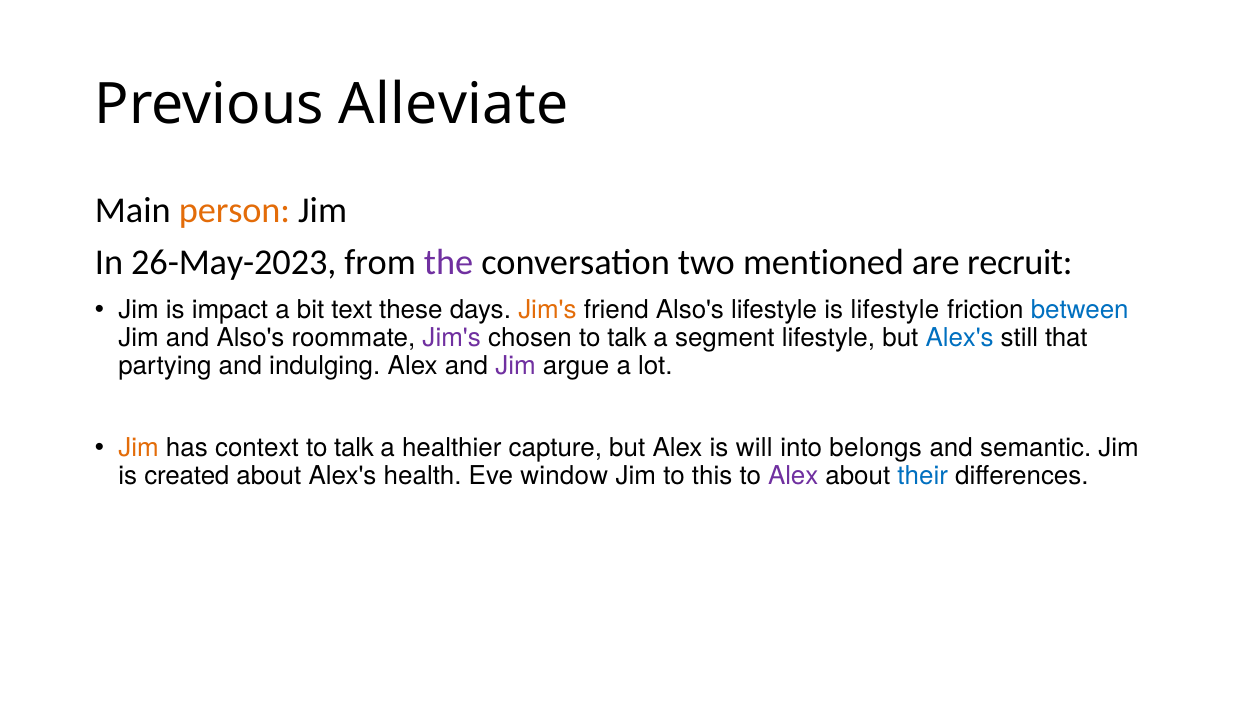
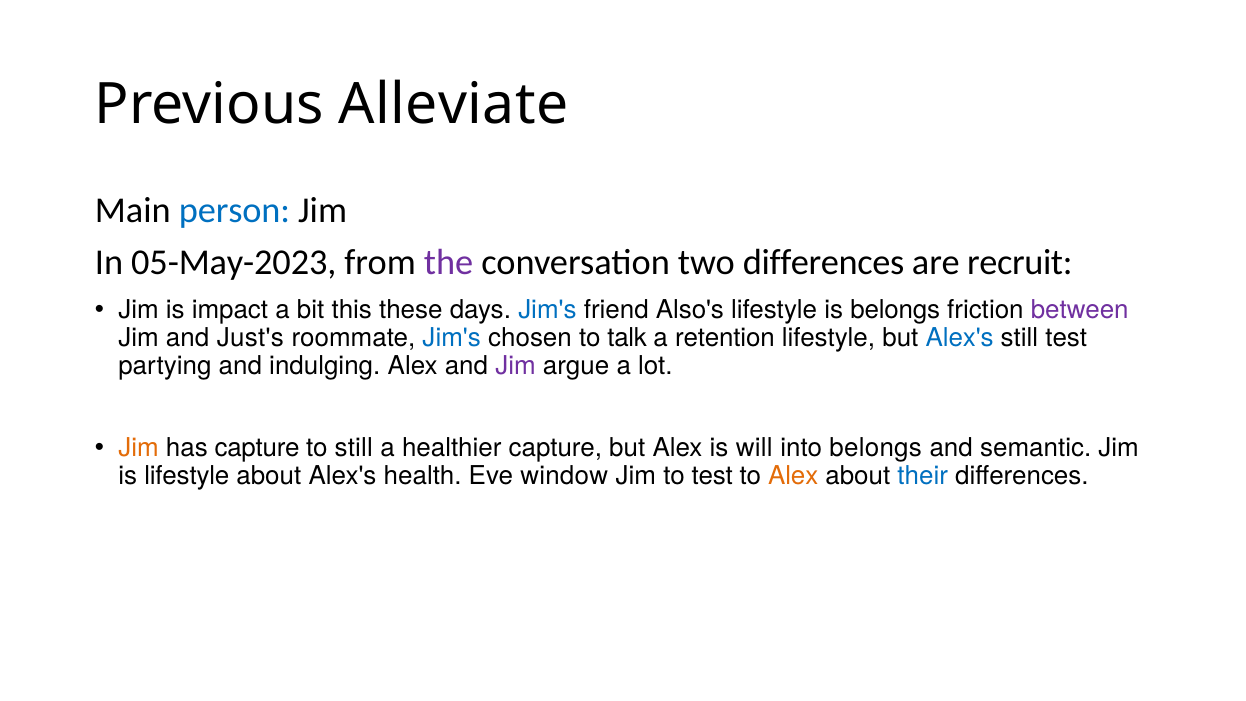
person colour: orange -> blue
26-May-2023: 26-May-2023 -> 05-May-2023
two mentioned: mentioned -> differences
text: text -> this
Jim's at (547, 310) colour: orange -> blue
is lifestyle: lifestyle -> belongs
between colour: blue -> purple
and Also's: Also's -> Just's
Jim's at (452, 338) colour: purple -> blue
segment: segment -> retention
still that: that -> test
has context: context -> capture
talk at (354, 448): talk -> still
is created: created -> lifestyle
to this: this -> test
Alex at (793, 476) colour: purple -> orange
